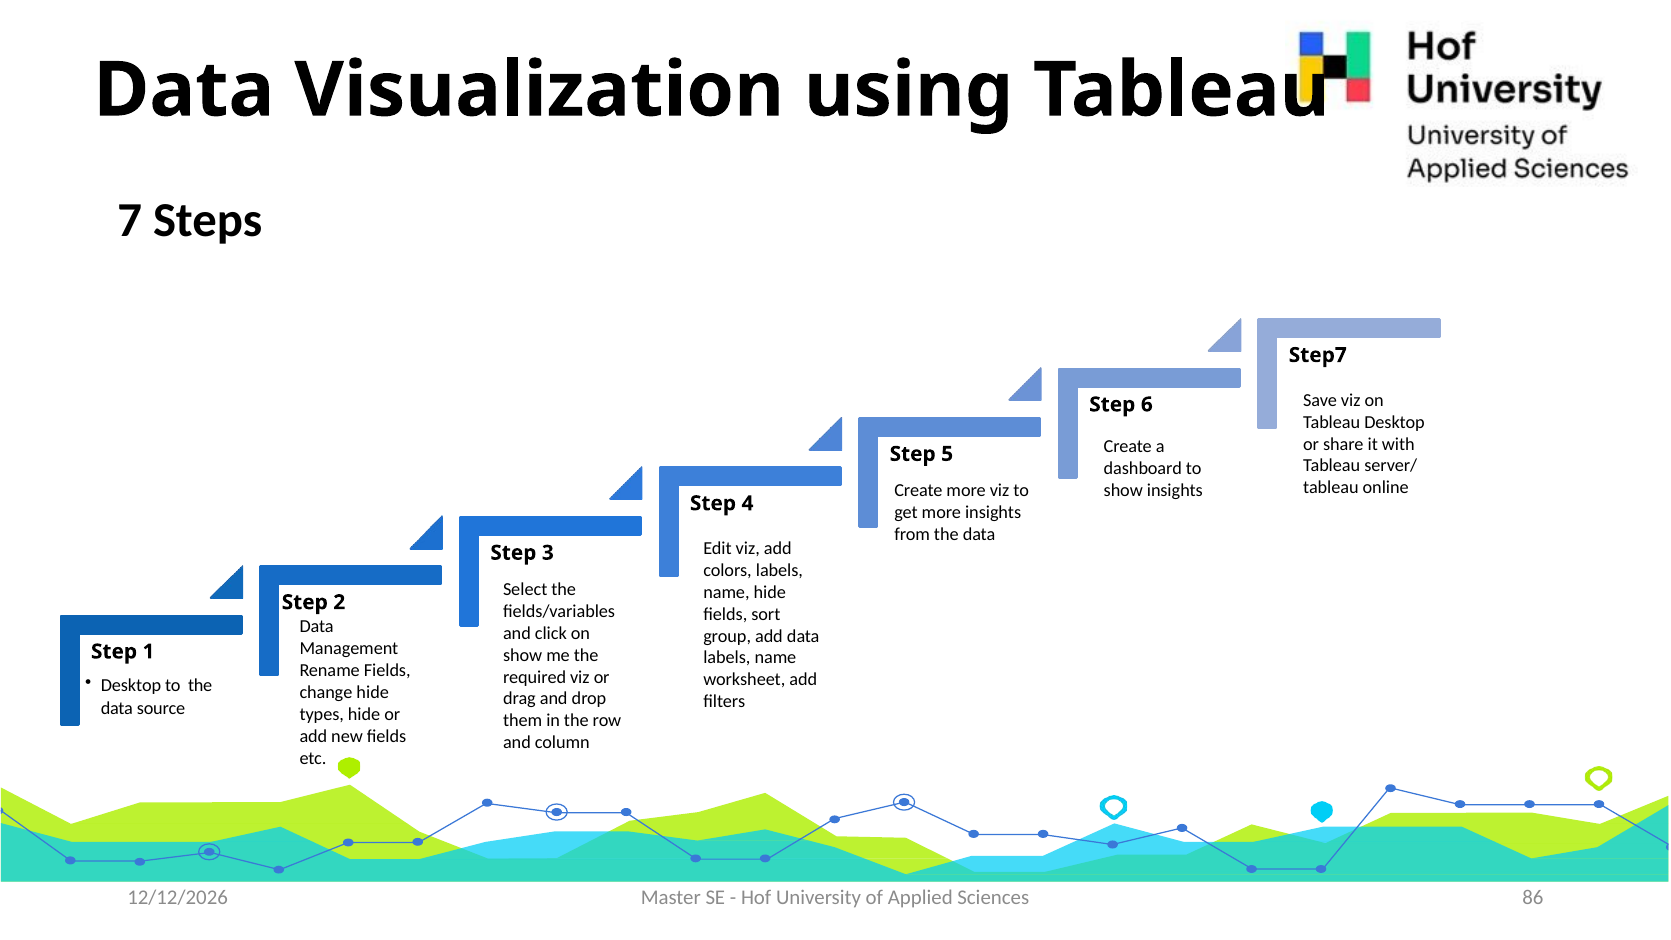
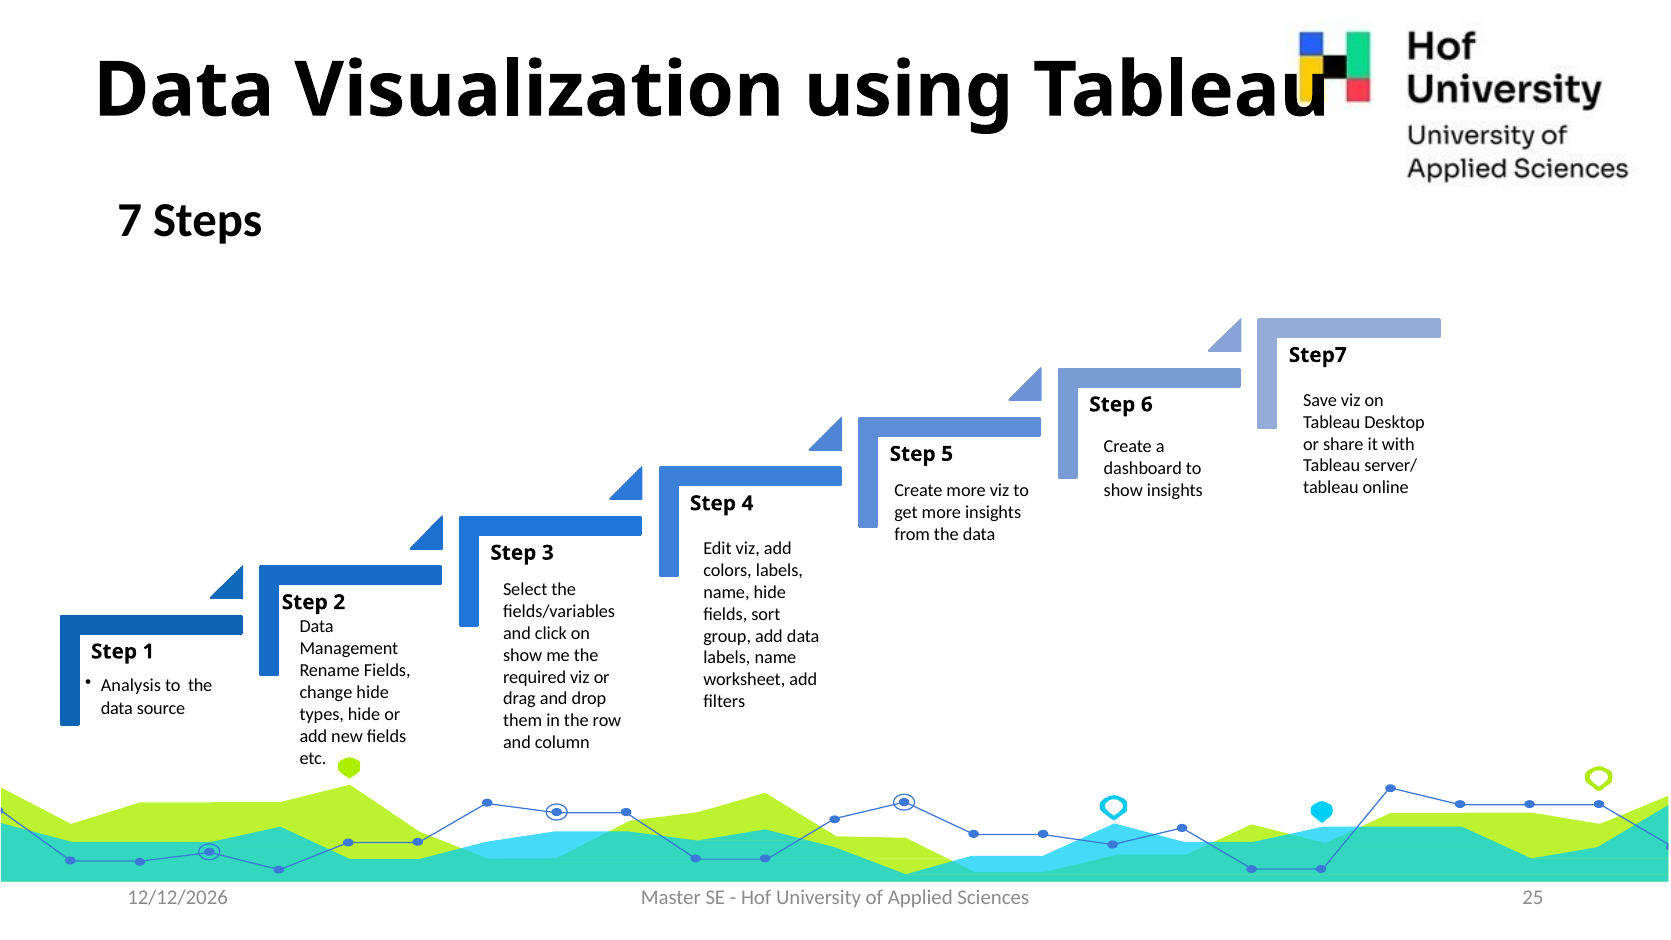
Desktop at (131, 686): Desktop -> Analysis
86: 86 -> 25
